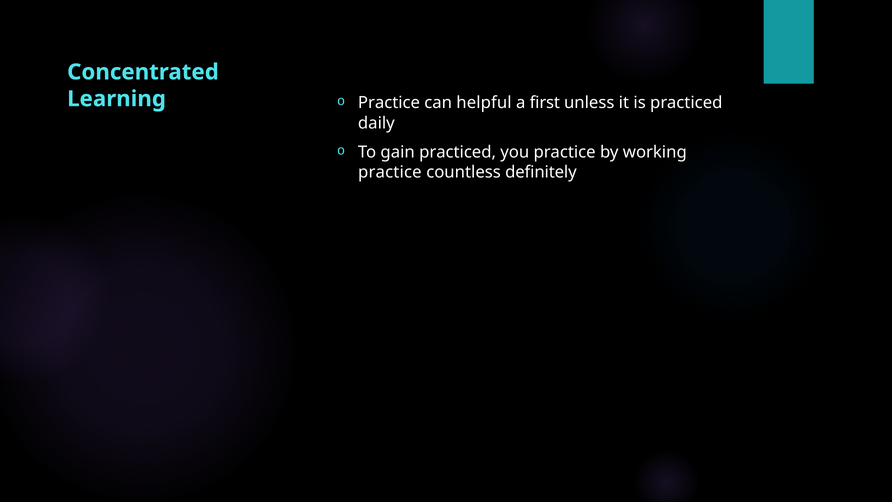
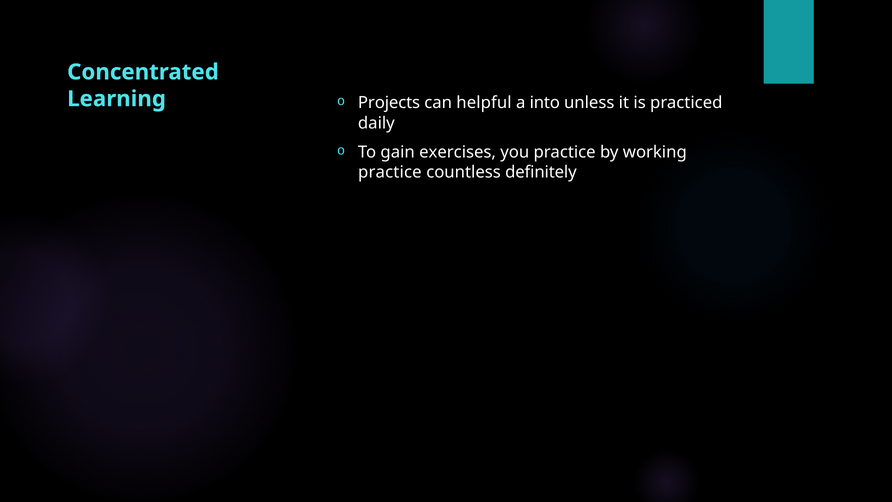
Practice at (389, 103): Practice -> Projects
first: first -> into
gain practiced: practiced -> exercises
